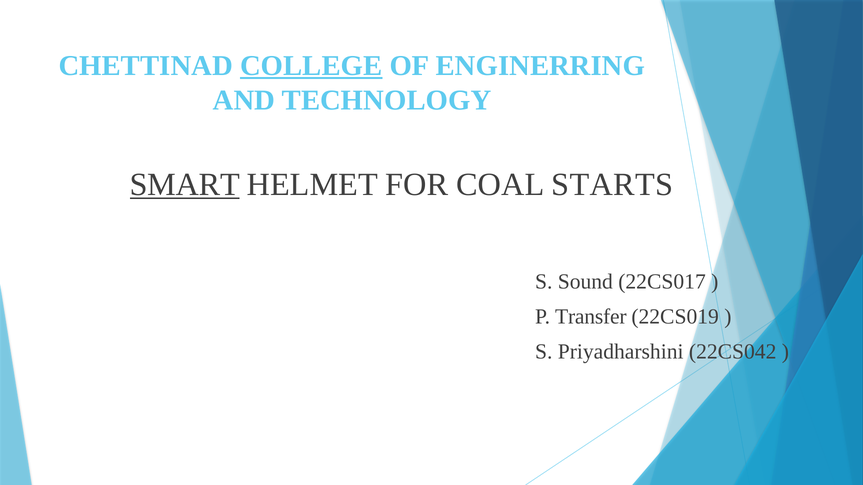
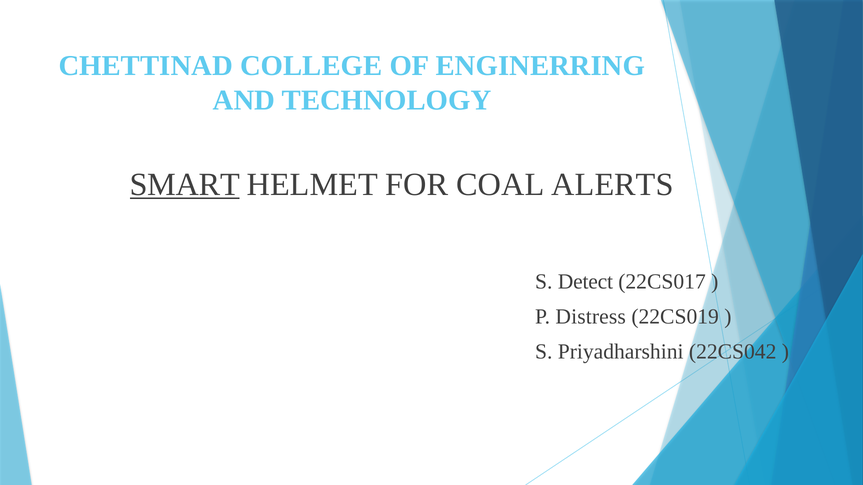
COLLEGE underline: present -> none
STARTS: STARTS -> ALERTS
Sound: Sound -> Detect
Transfer: Transfer -> Distress
